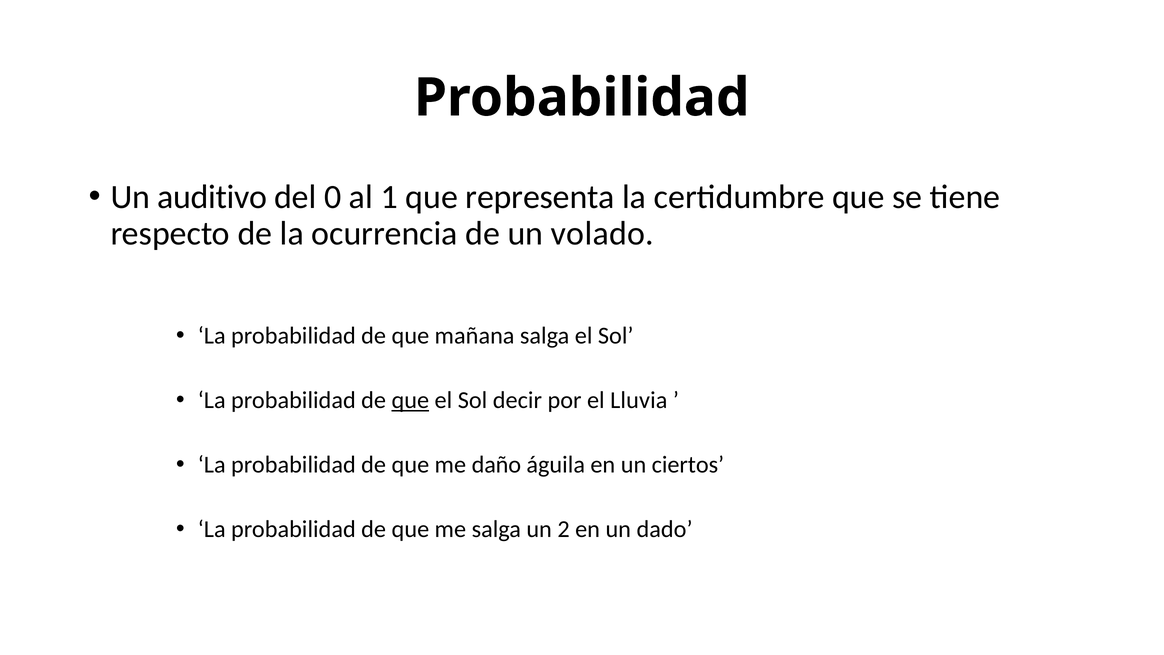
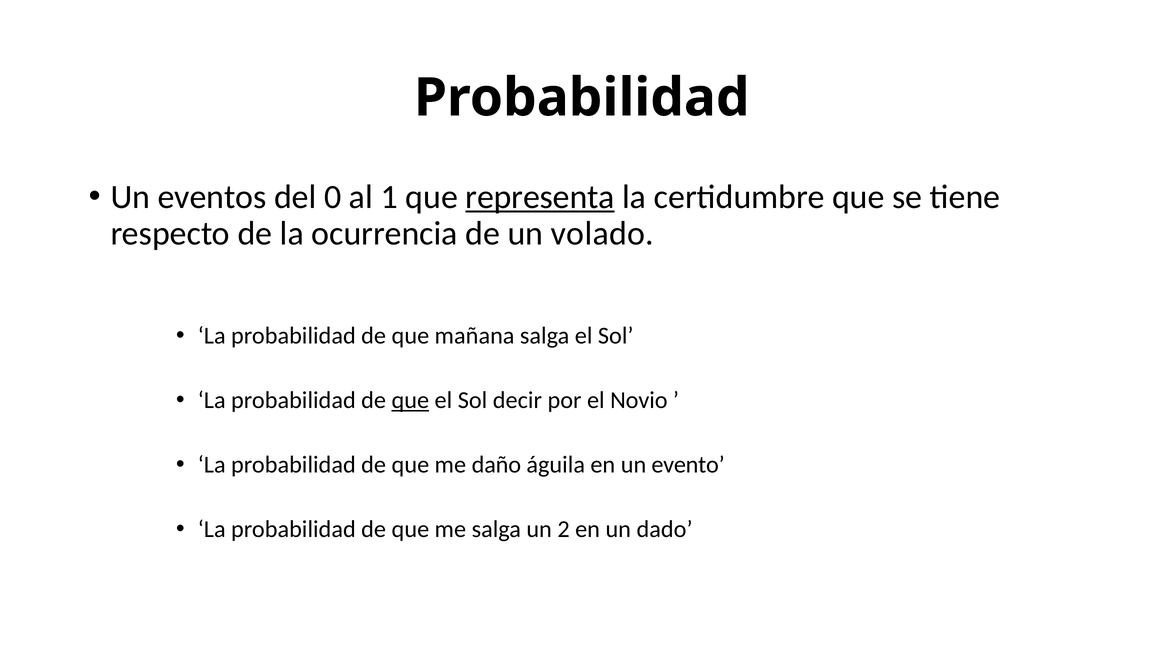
auditivo: auditivo -> eventos
representa underline: none -> present
Lluvia: Lluvia -> Novio
ciertos: ciertos -> evento
